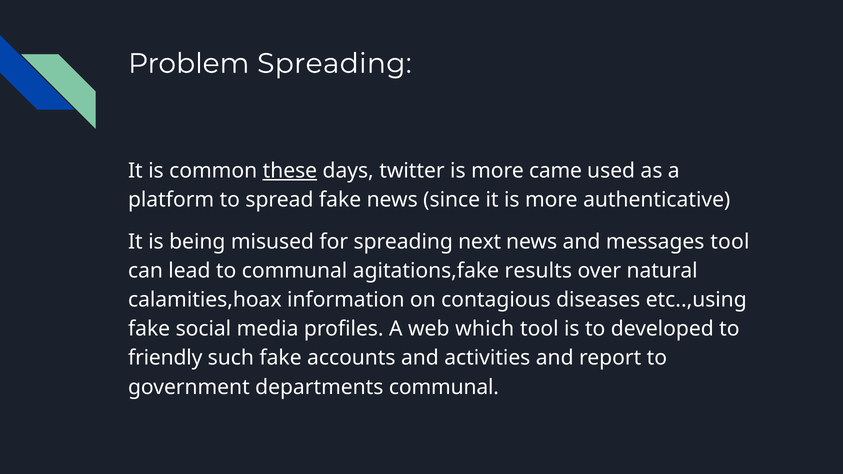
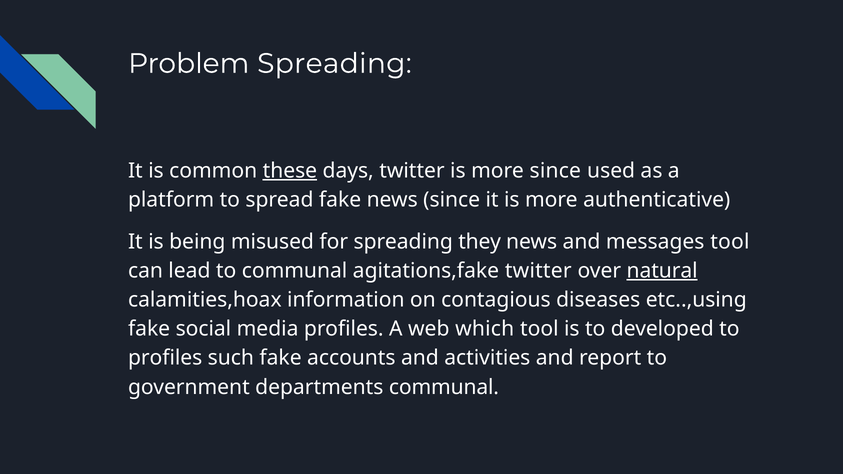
more came: came -> since
next: next -> they
agitations,fake results: results -> twitter
natural underline: none -> present
friendly at (165, 358): friendly -> profiles
